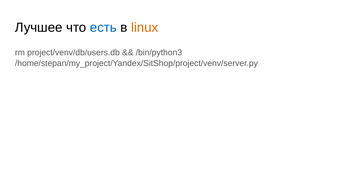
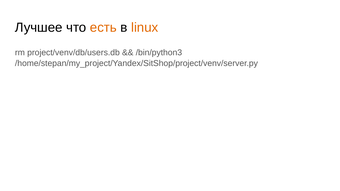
есть colour: blue -> orange
